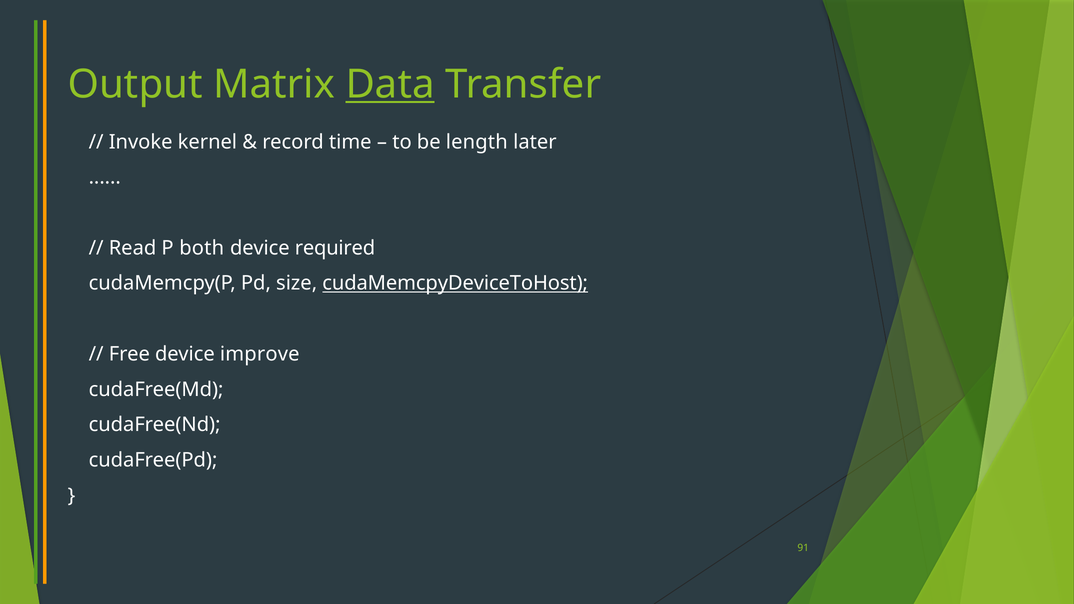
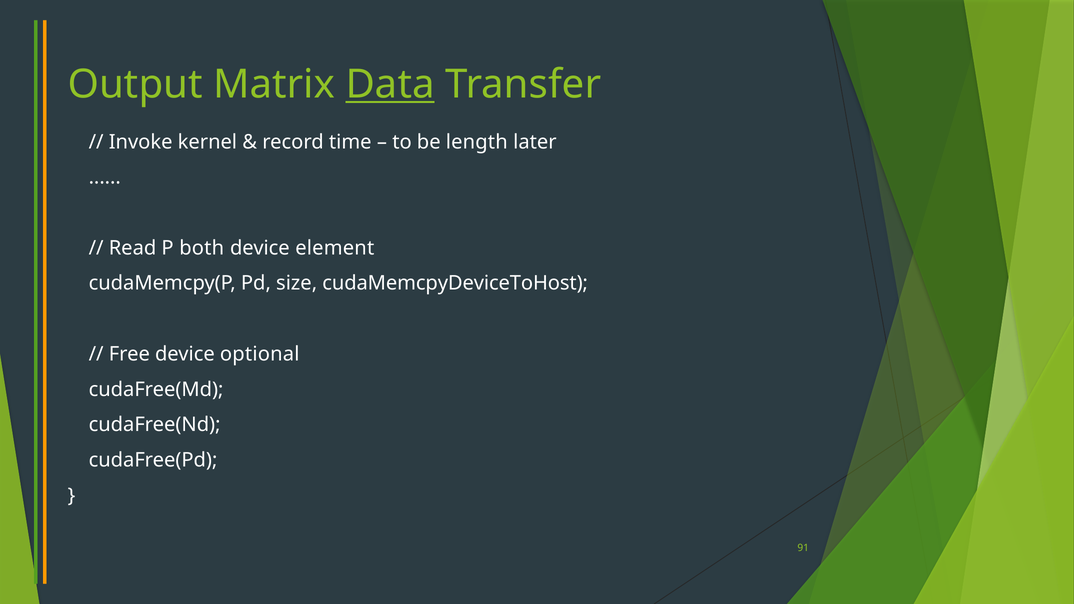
required: required -> element
cudaMemcpyDeviceToHost underline: present -> none
improve: improve -> optional
